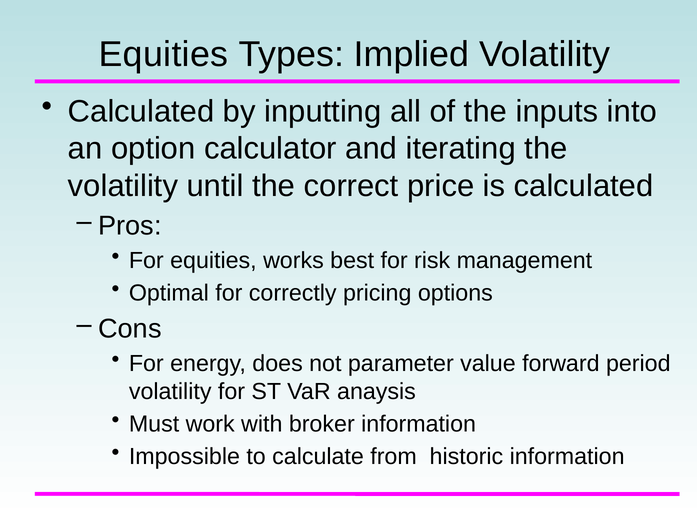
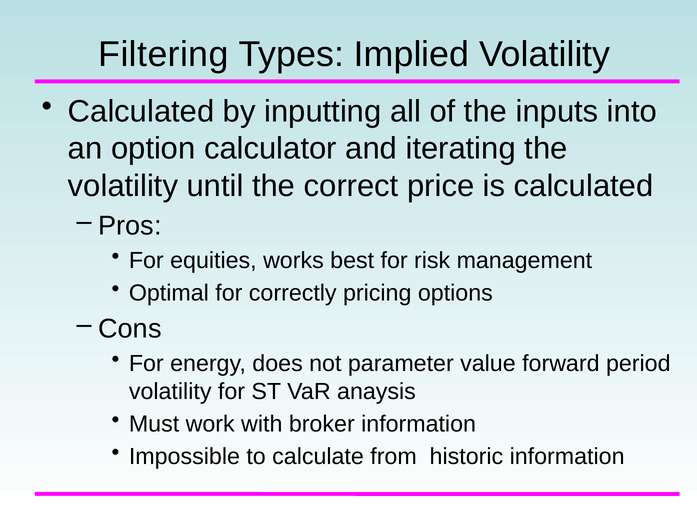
Equities at (163, 54): Equities -> Filtering
